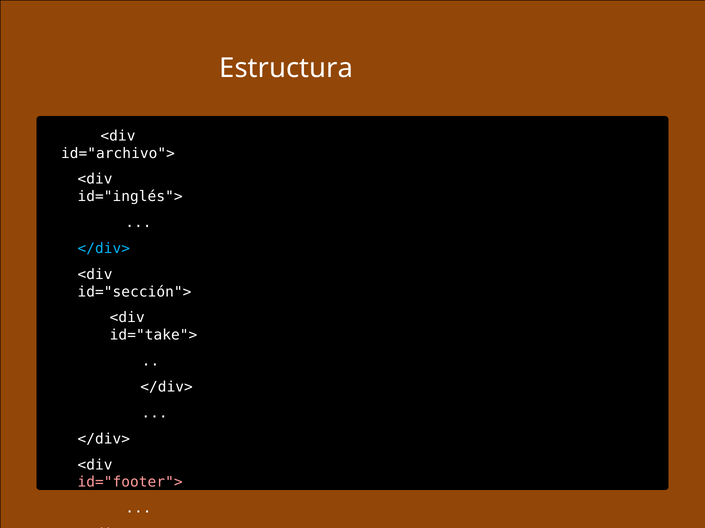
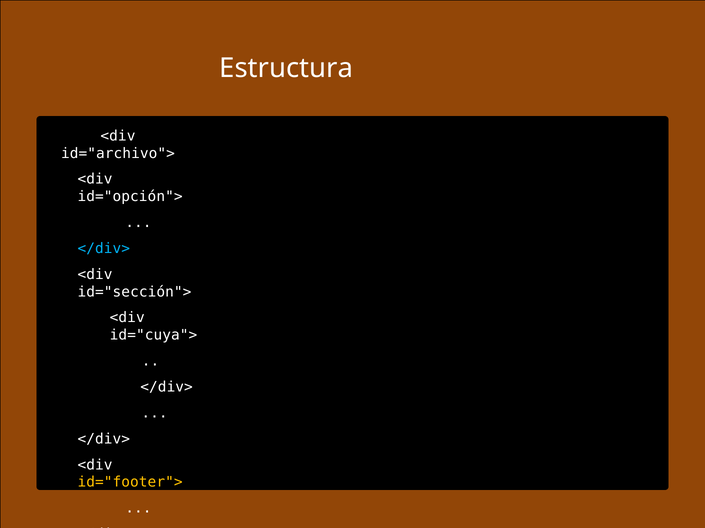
id="inglés">: id="inglés"> -> id="opción">
id="take">: id="take"> -> id="cuya">
id="footer"> colour: pink -> yellow
